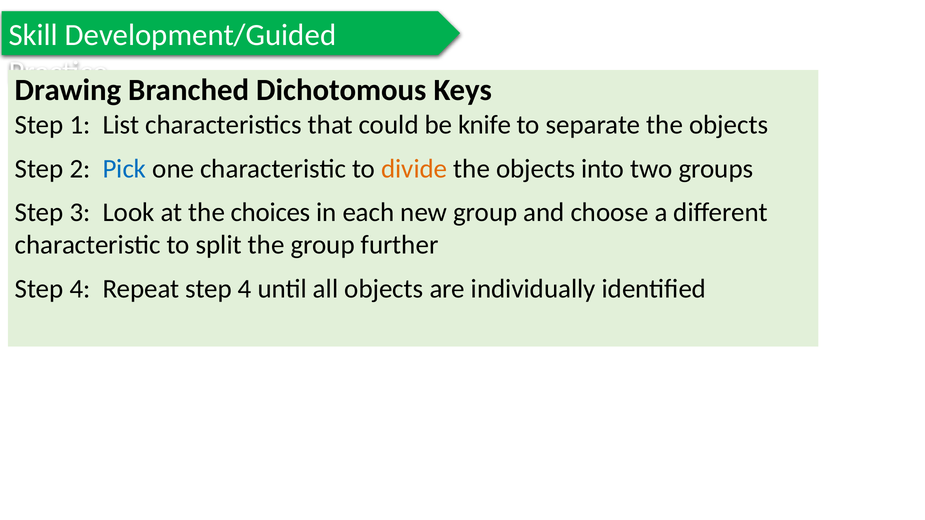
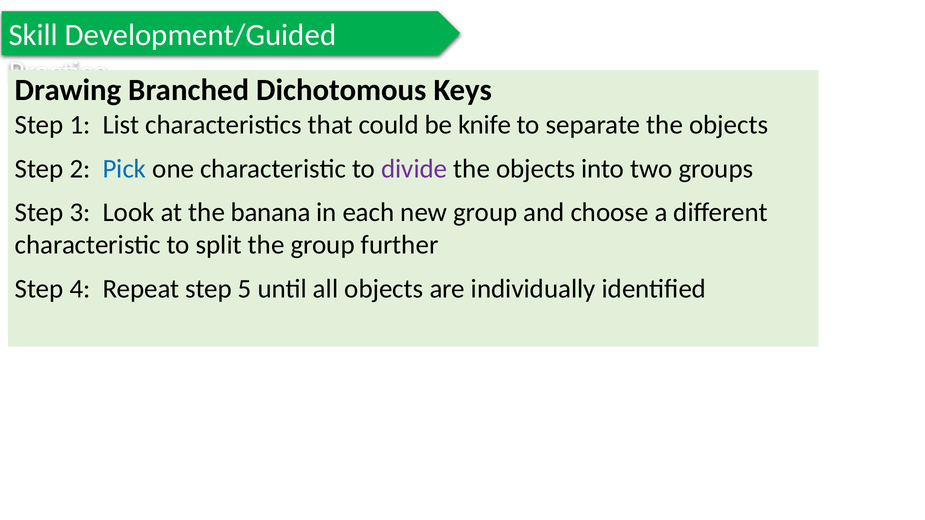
divide colour: orange -> purple
choices: choices -> banana
Repeat step 4: 4 -> 5
